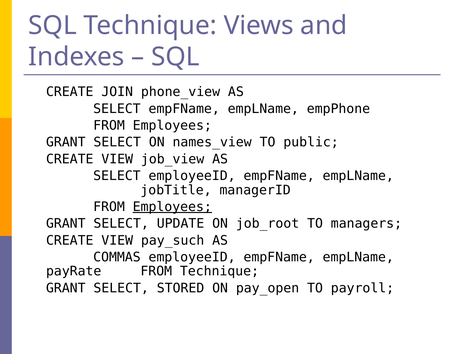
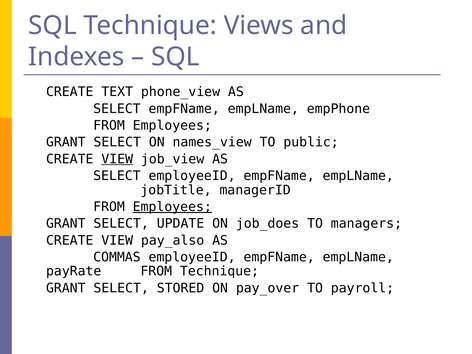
JOIN: JOIN -> TEXT
VIEW at (117, 159) underline: none -> present
job_root: job_root -> job_does
pay_such: pay_such -> pay_also
pay_open: pay_open -> pay_over
